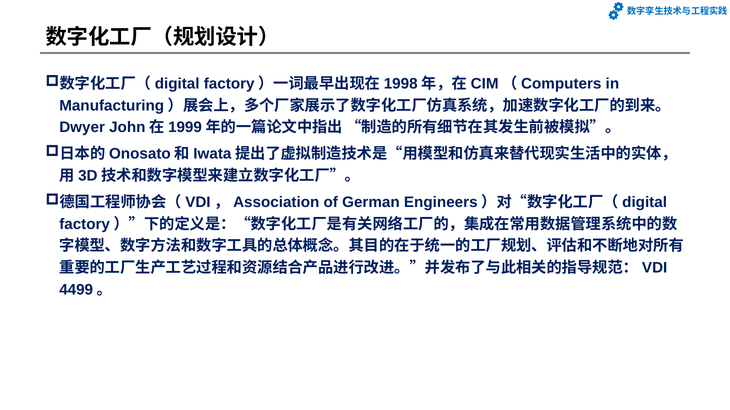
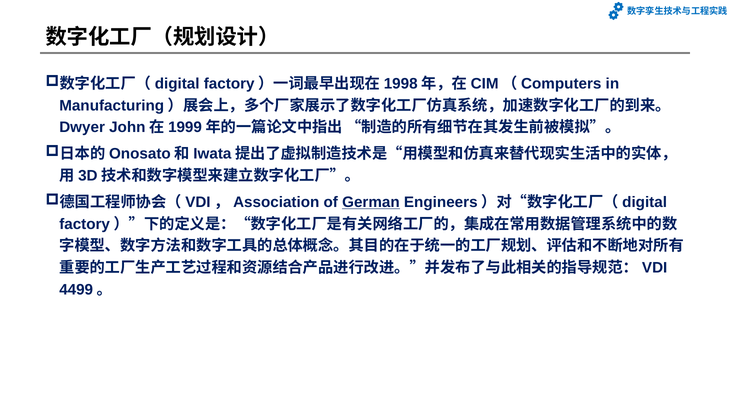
German underline: none -> present
